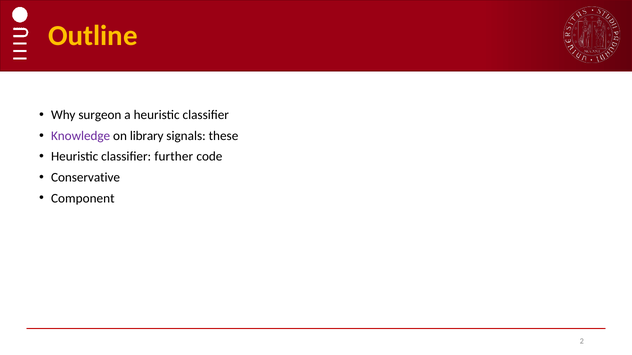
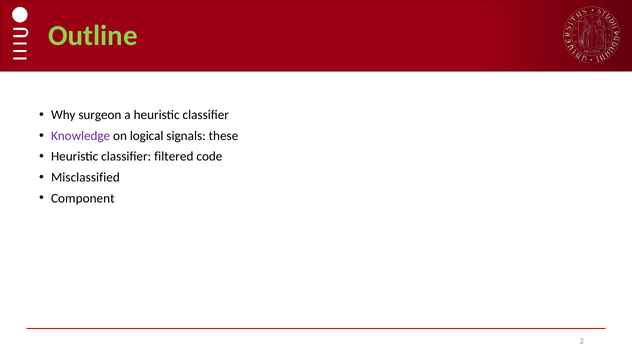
Outline colour: yellow -> light green
library: library -> logical
further: further -> filtered
Conservative: Conservative -> Misclassified
